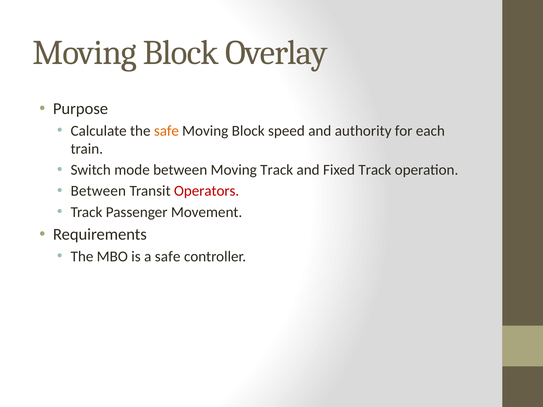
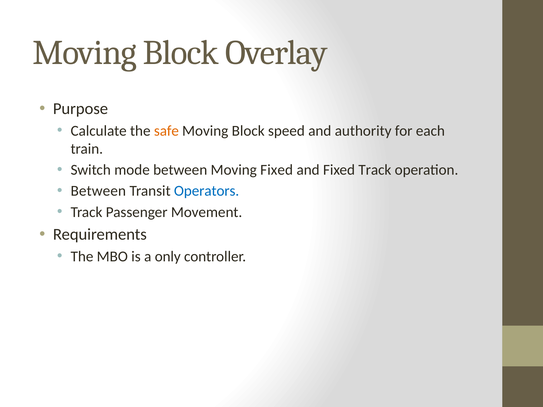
Moving Track: Track -> Fixed
Operators colour: red -> blue
a safe: safe -> only
